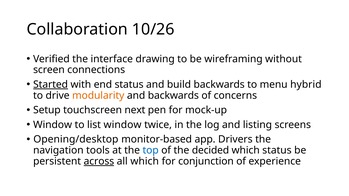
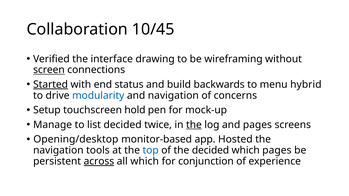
10/26: 10/26 -> 10/45
screen underline: none -> present
modularity colour: orange -> blue
and backwards: backwards -> navigation
next: next -> hold
Window at (53, 125): Window -> Manage
list window: window -> decided
the at (194, 125) underline: none -> present
and listing: listing -> pages
Drivers: Drivers -> Hosted
which status: status -> pages
